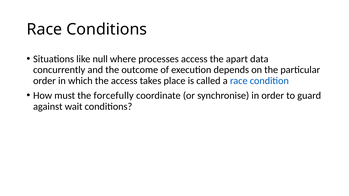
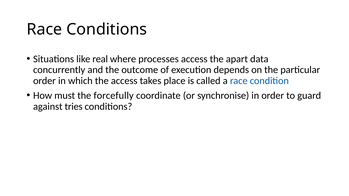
null: null -> real
wait: wait -> tries
